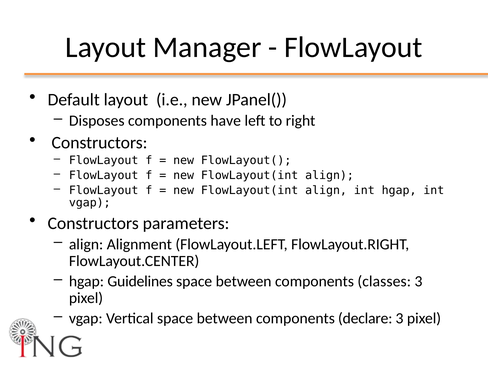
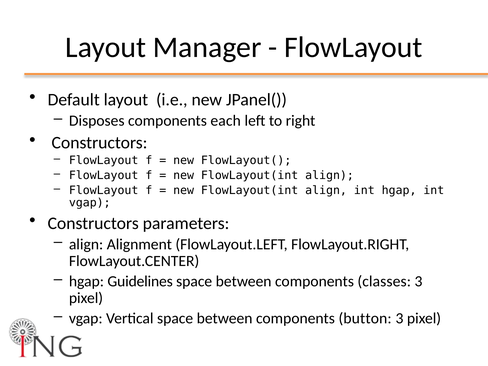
have: have -> each
declare: declare -> button
